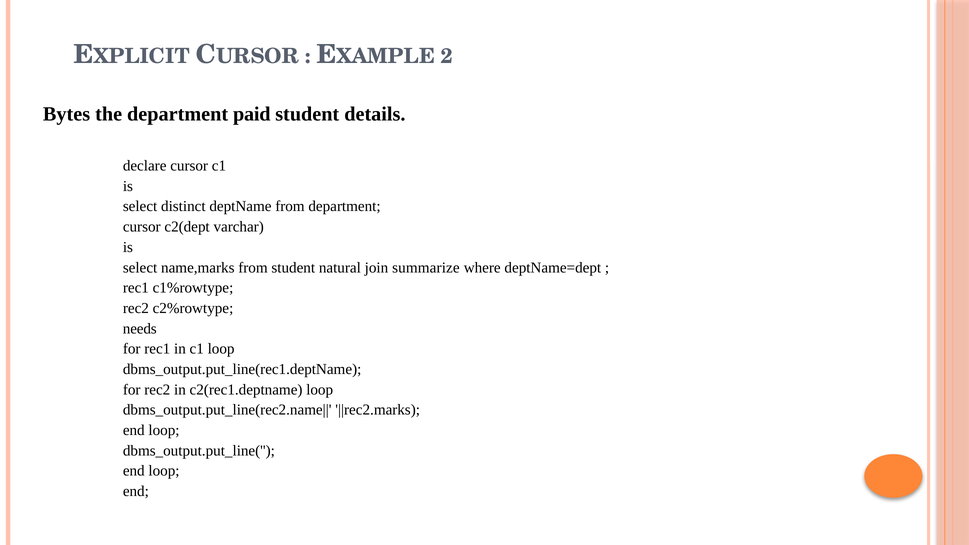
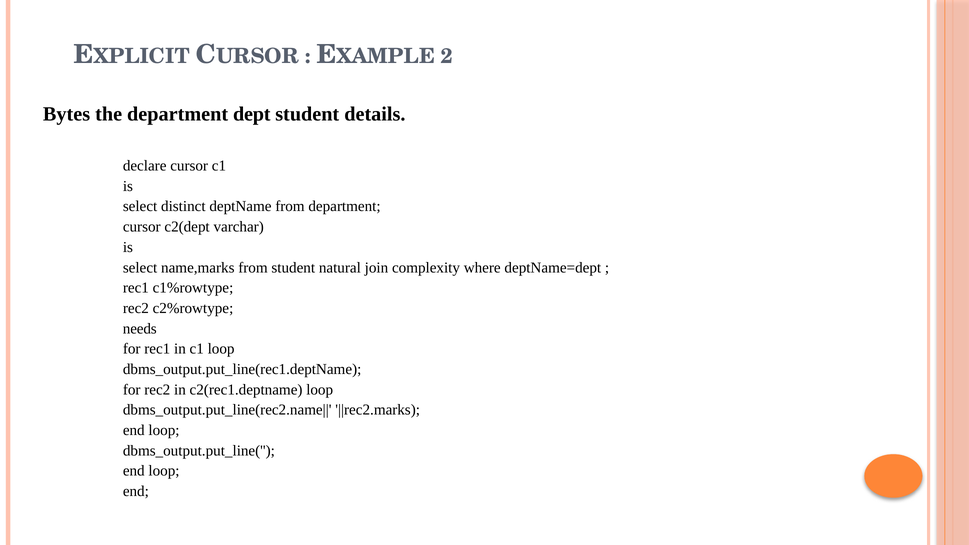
paid: paid -> dept
summarize: summarize -> complexity
